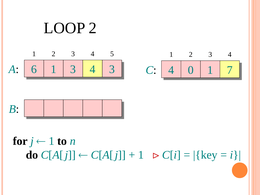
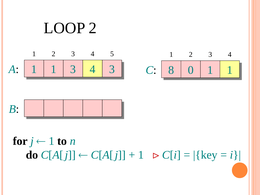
A 6: 6 -> 1
C 4: 4 -> 8
0 1 7: 7 -> 1
